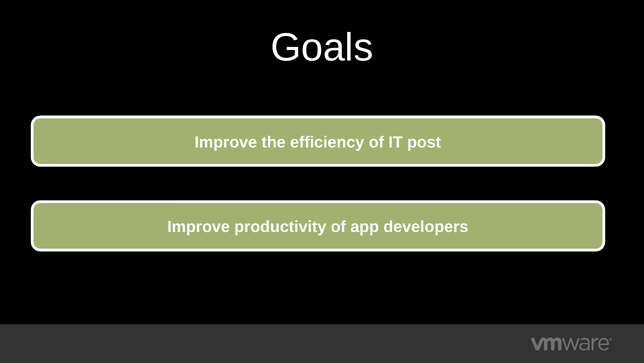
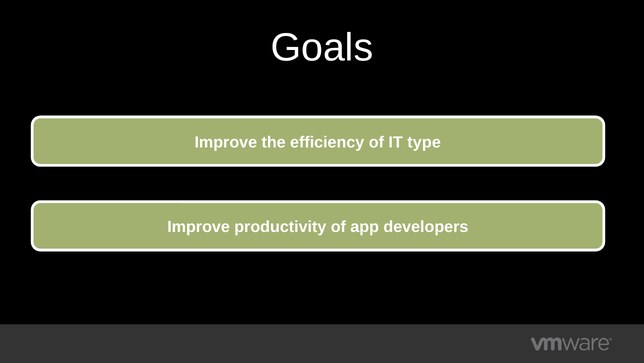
post: post -> type
